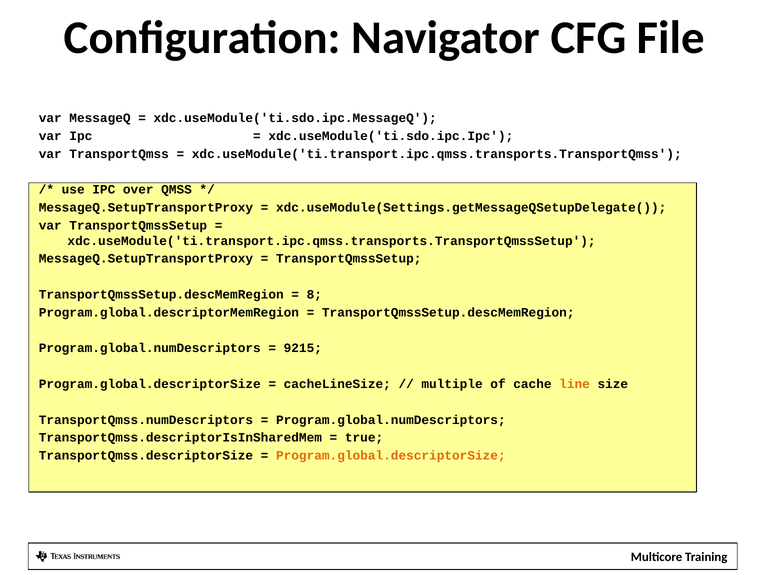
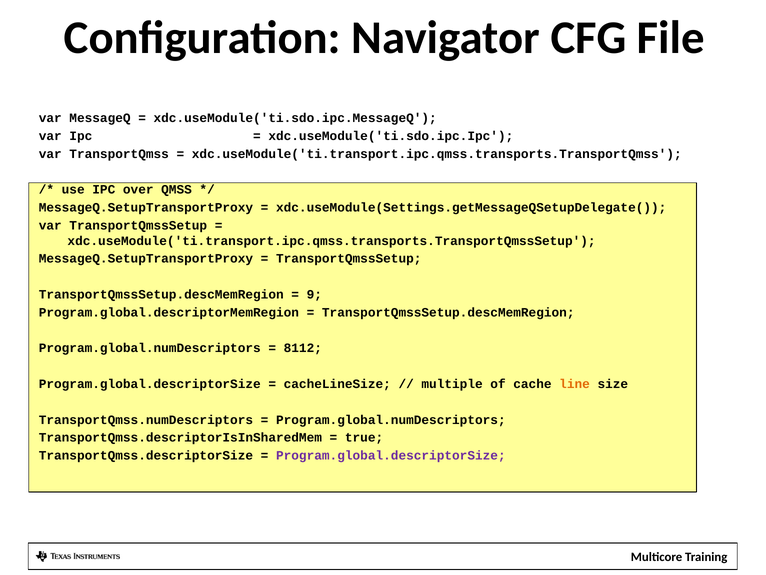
8: 8 -> 9
9215: 9215 -> 8112
Program.global.descriptorSize at (391, 455) colour: orange -> purple
